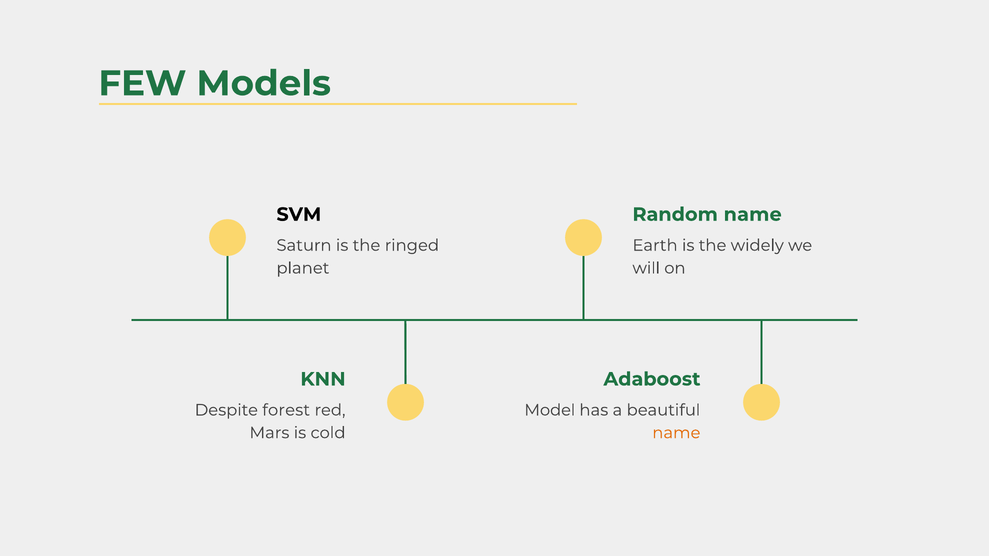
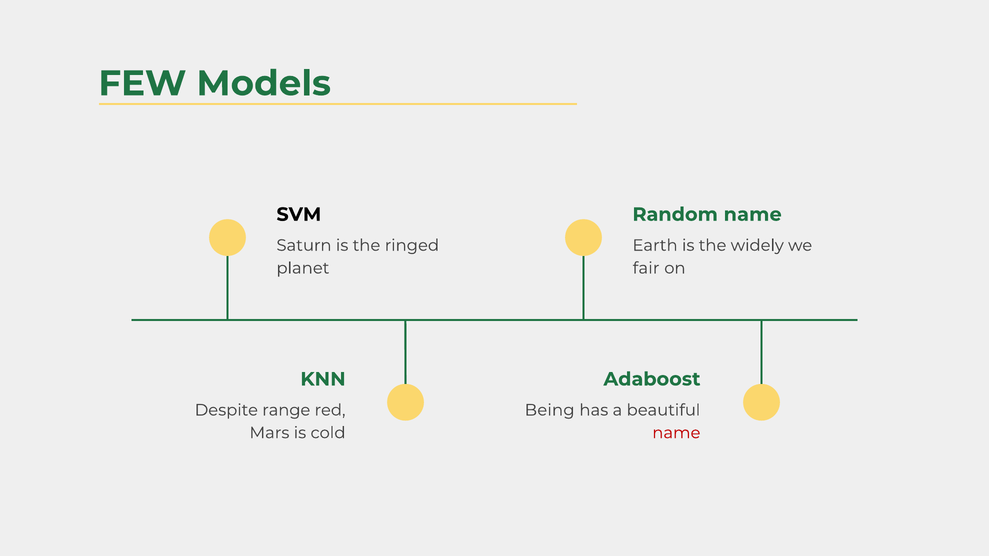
will: will -> fair
forest: forest -> range
Model: Model -> Being
name at (676, 433) colour: orange -> red
